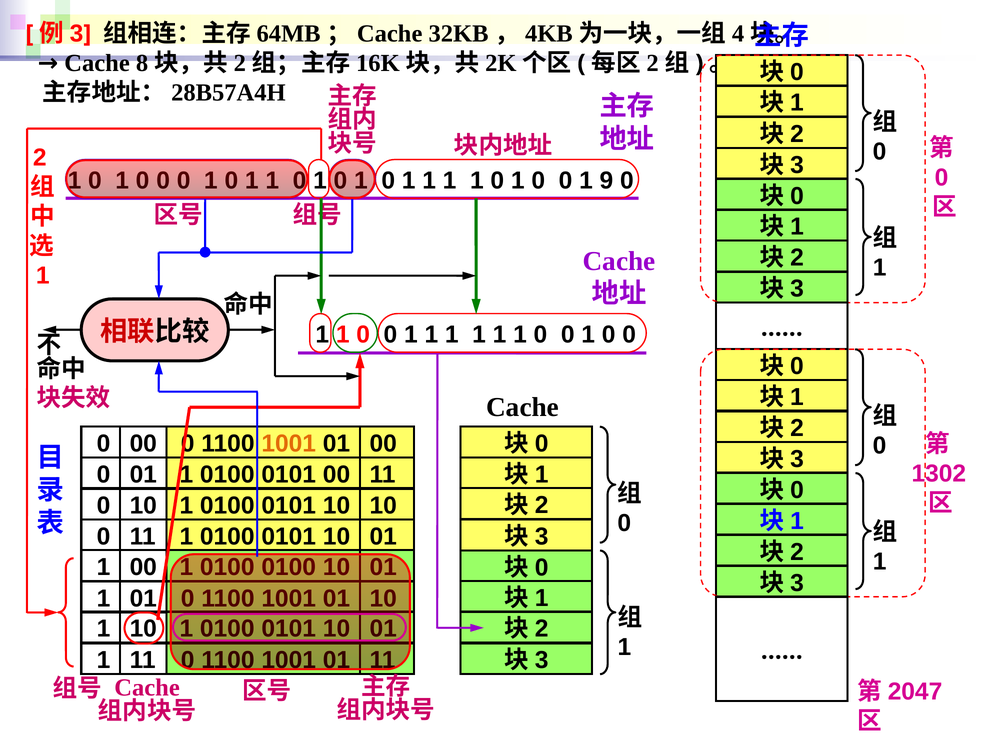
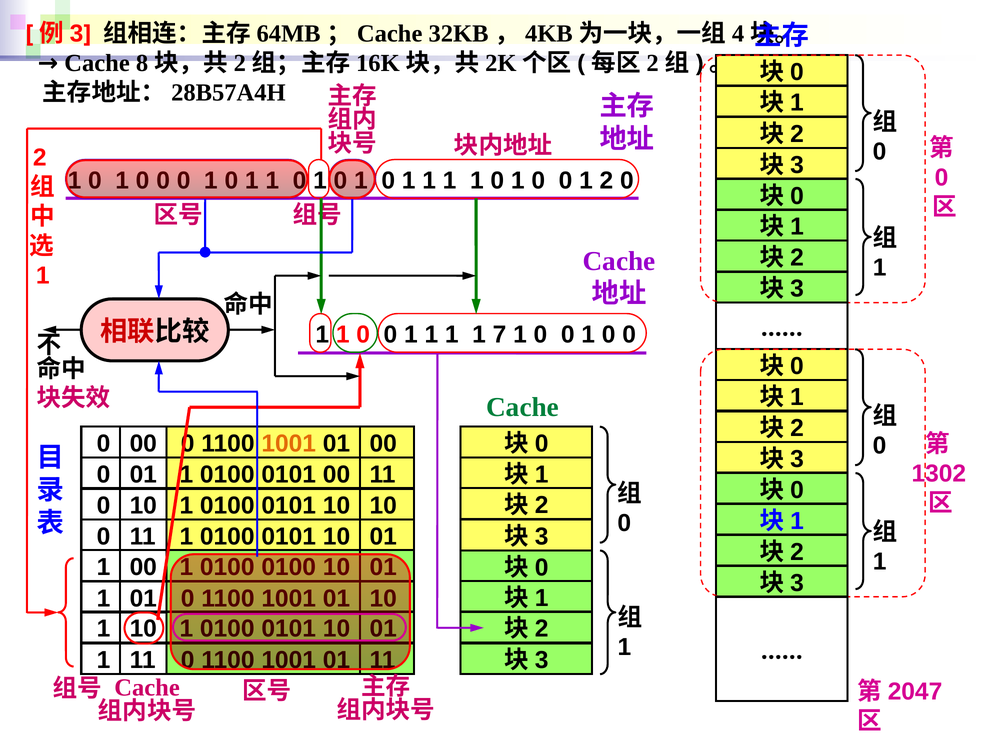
1 9: 9 -> 2
1 at (500, 335): 1 -> 7
Cache at (523, 407) colour: black -> green
